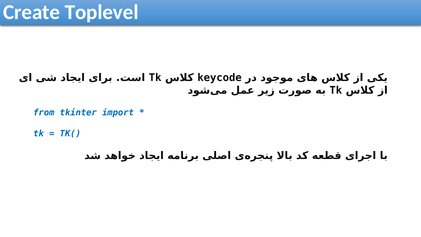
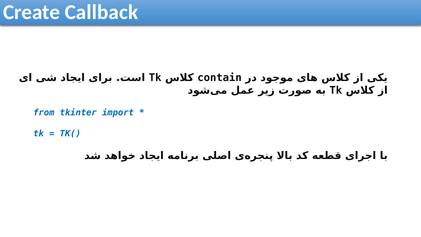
Toplevel: Toplevel -> Callback
keycode: keycode -> contain
